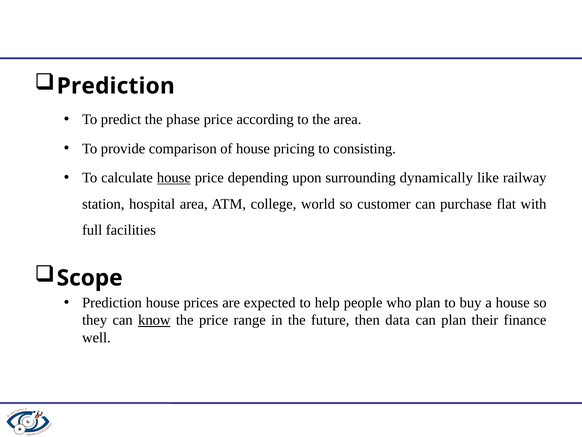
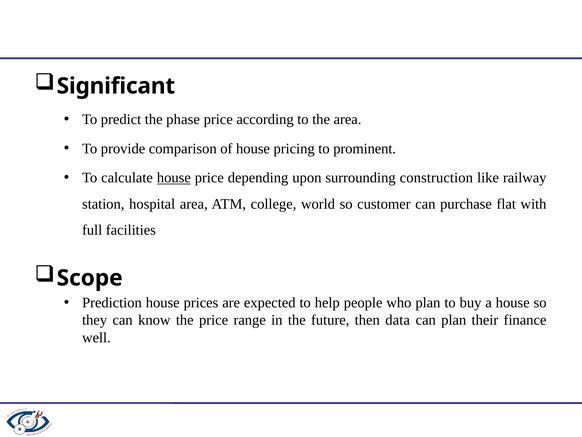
Prediction at (116, 86): Prediction -> Significant
consisting: consisting -> prominent
dynamically: dynamically -> construction
know underline: present -> none
